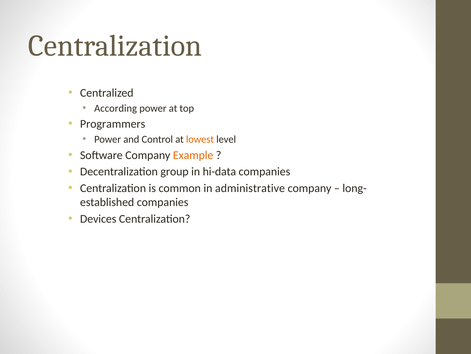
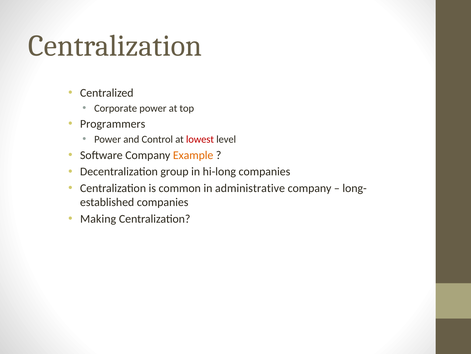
According: According -> Corporate
lowest colour: orange -> red
hi-data: hi-data -> hi-long
Devices: Devices -> Making
